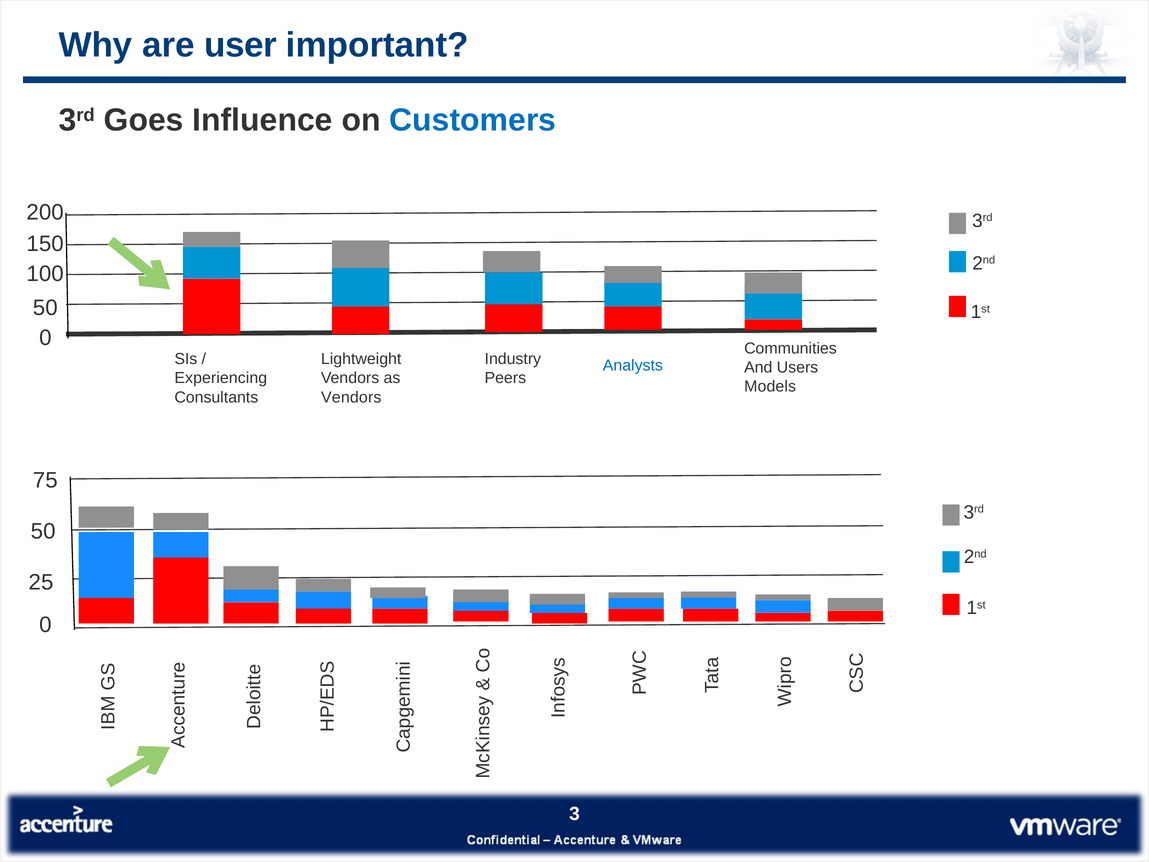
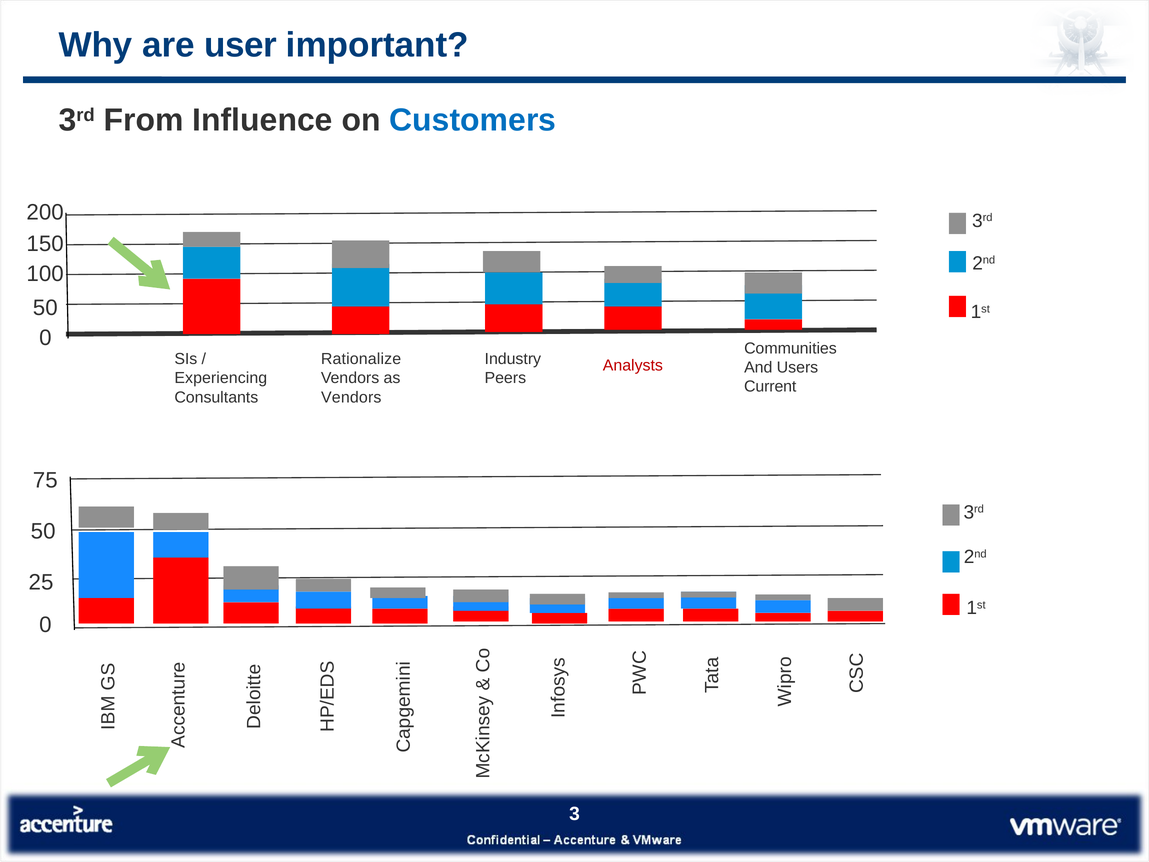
Goes: Goes -> From
Lightweight: Lightweight -> Rationalize
Analysts colour: blue -> red
Models: Models -> Current
